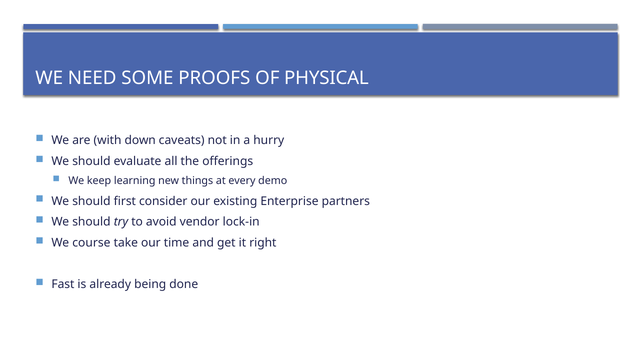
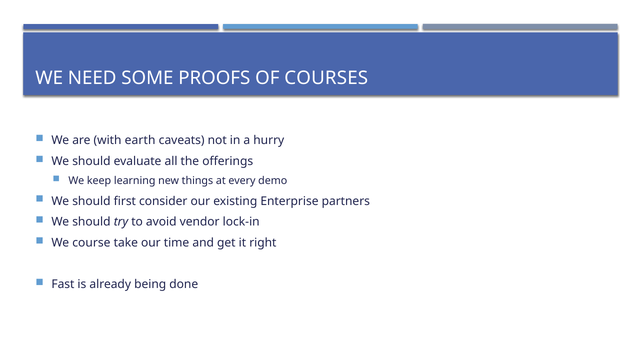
PHYSICAL: PHYSICAL -> COURSES
down: down -> earth
